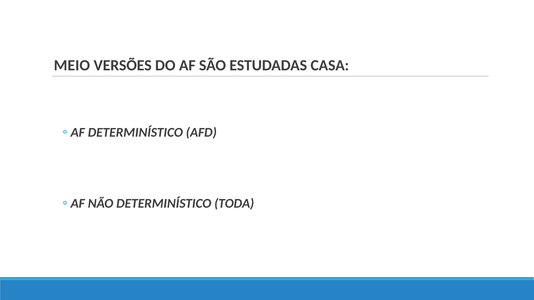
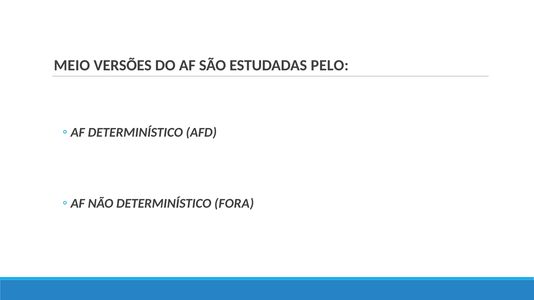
CASA: CASA -> PELO
TODA: TODA -> FORA
